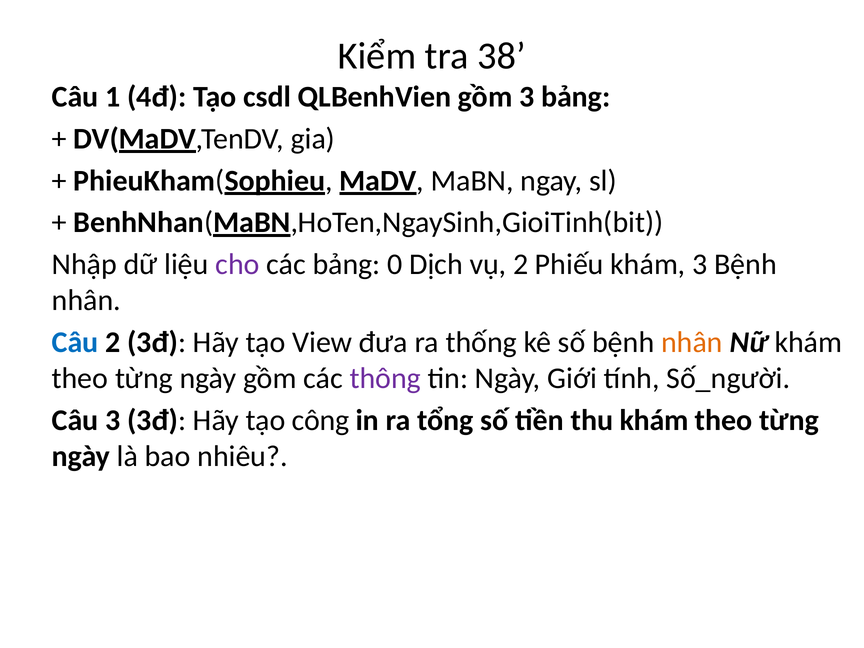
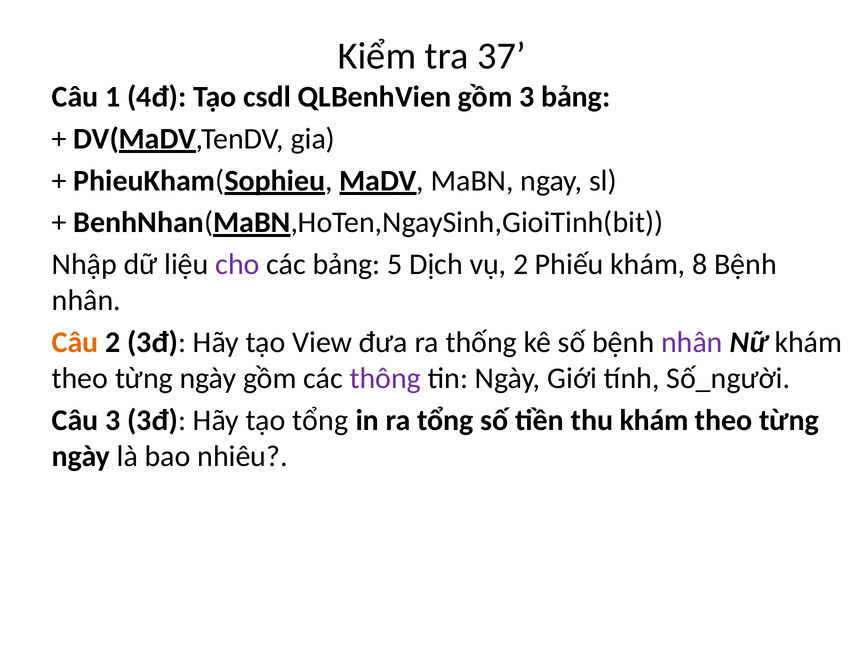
38: 38 -> 37
0: 0 -> 5
khám 3: 3 -> 8
Câu at (75, 343) colour: blue -> orange
nhân at (692, 343) colour: orange -> purple
tạo công: công -> tổng
